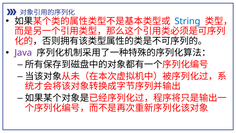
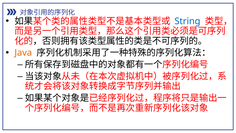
Java colour: purple -> orange
